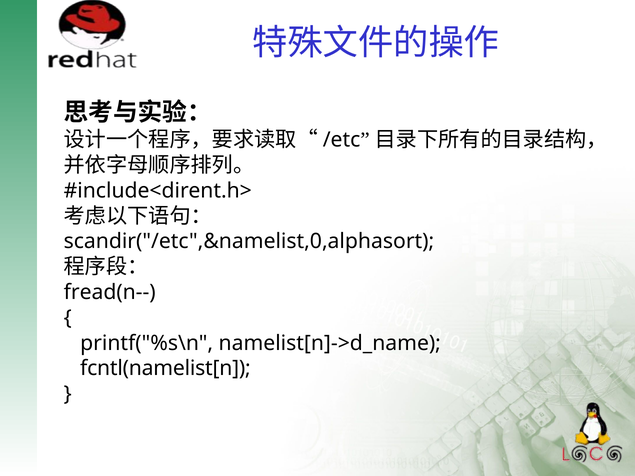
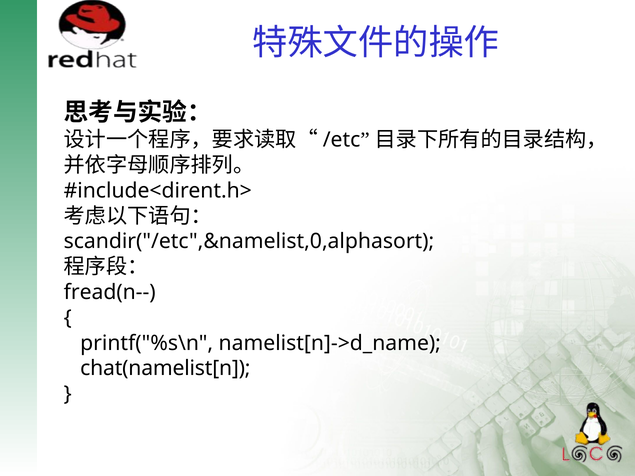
fcntl(namelist[n: fcntl(namelist[n -> chat(namelist[n
